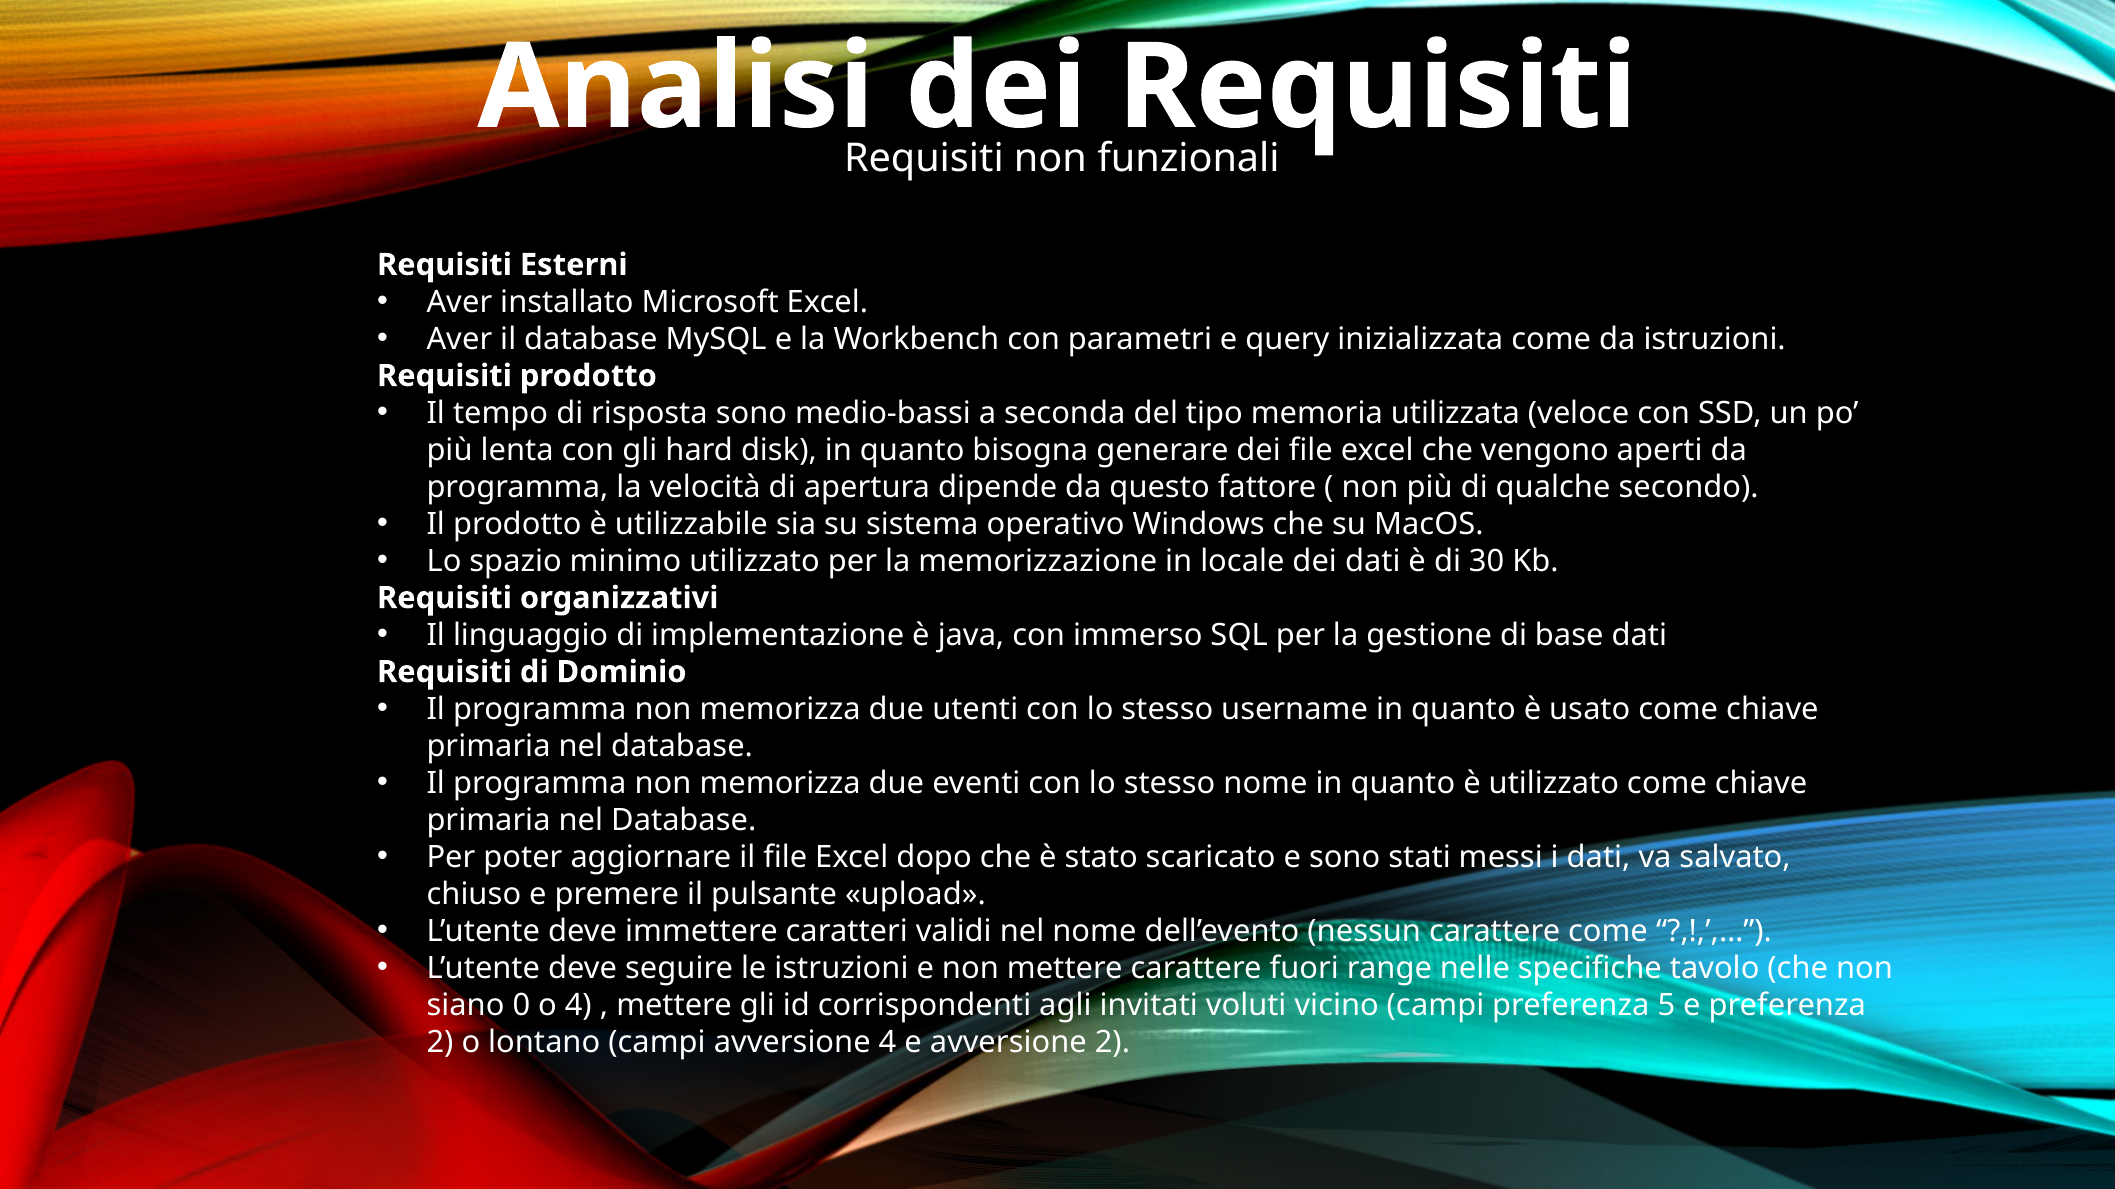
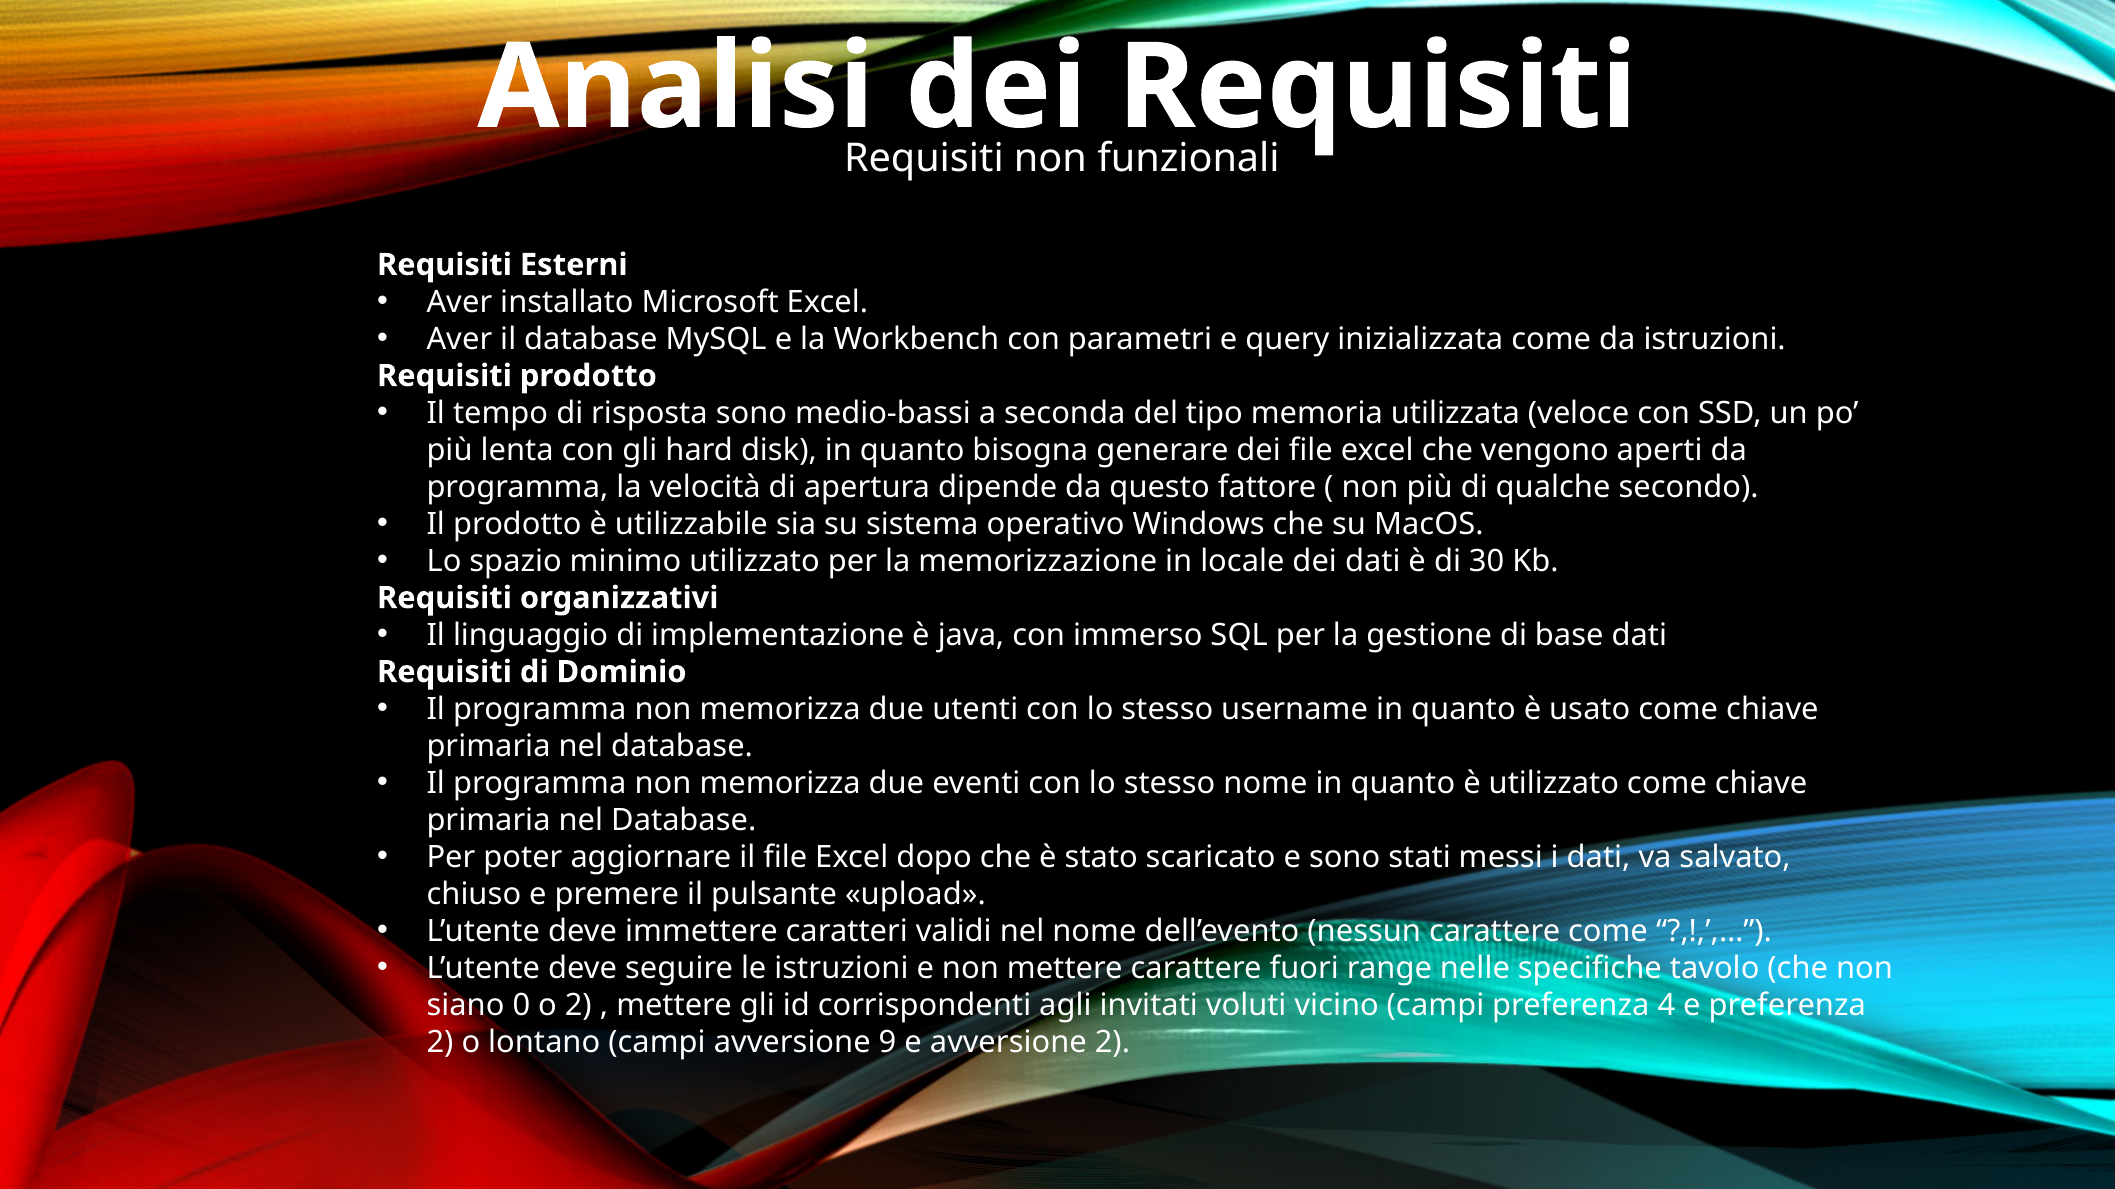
o 4: 4 -> 2
5: 5 -> 4
avversione 4: 4 -> 9
